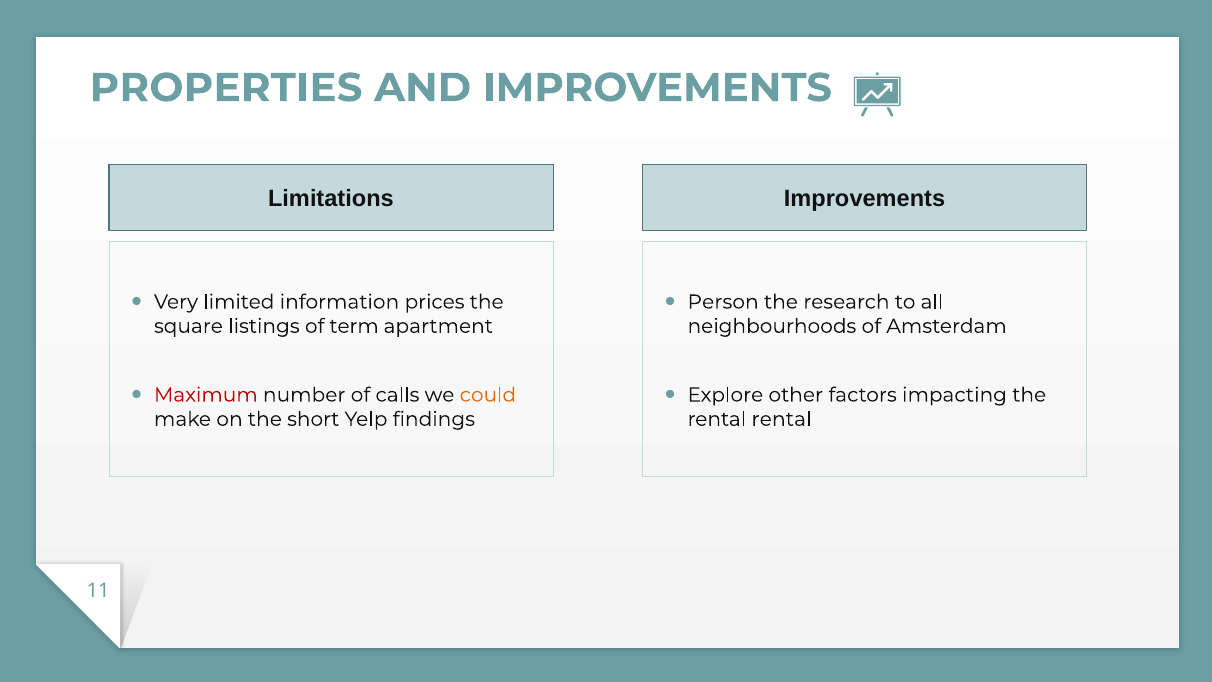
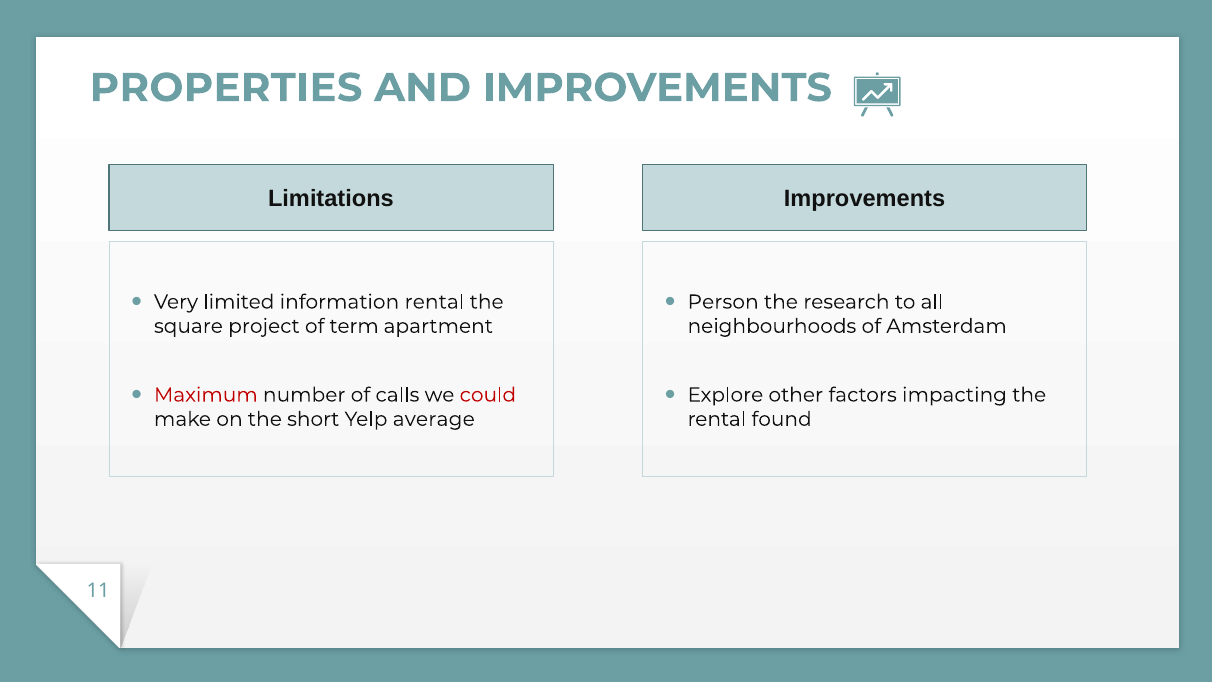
information prices: prices -> rental
listings: listings -> project
could colour: orange -> red
findings: findings -> average
rental rental: rental -> found
